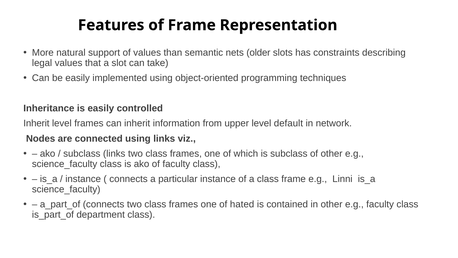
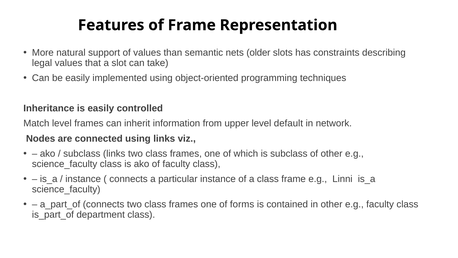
Inherit at (36, 123): Inherit -> Match
hated: hated -> forms
